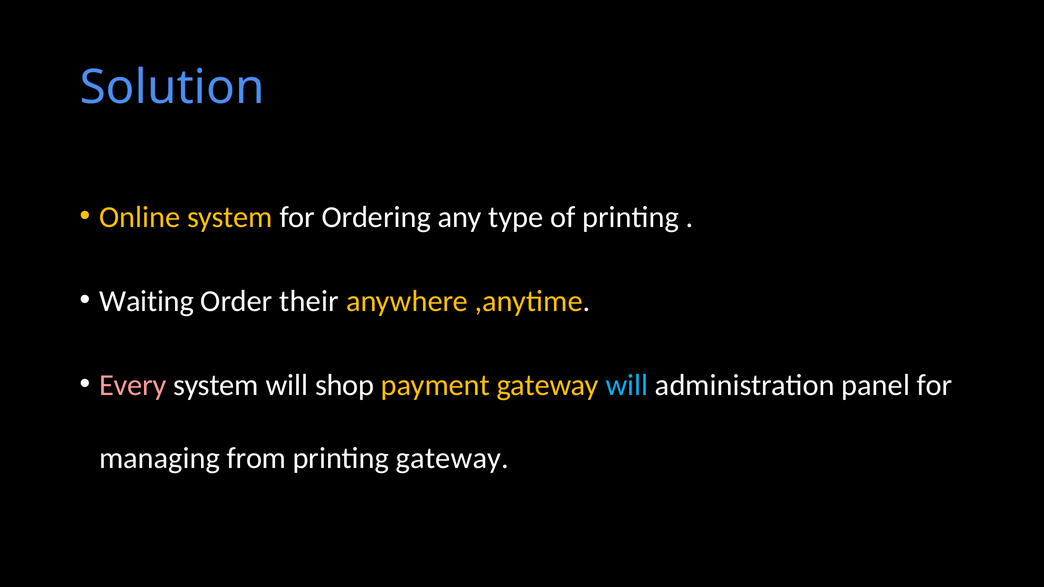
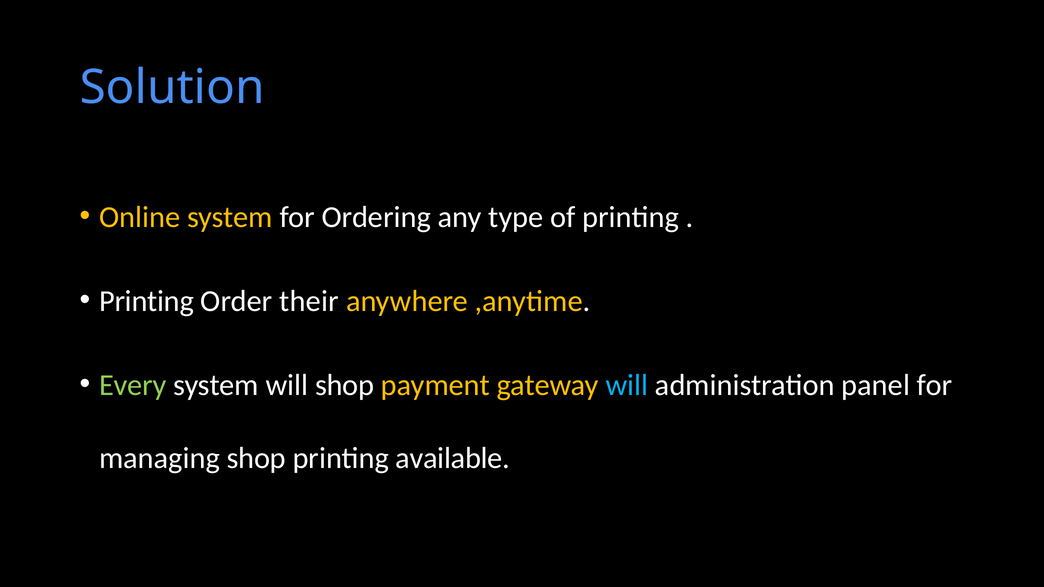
Waiting at (147, 301): Waiting -> Printing
Every colour: pink -> light green
managing from: from -> shop
printing gateway: gateway -> available
